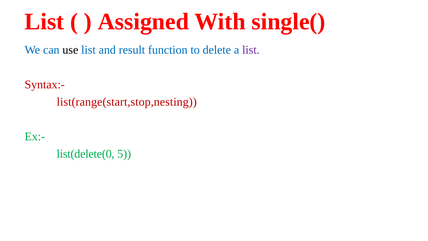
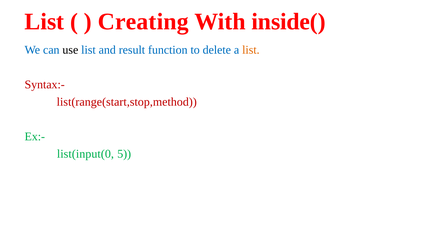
Assigned: Assigned -> Creating
single(: single( -> inside(
list at (251, 50) colour: purple -> orange
list(range(start,stop,nesting: list(range(start,stop,nesting -> list(range(start,stop,method
list(delete(0: list(delete(0 -> list(input(0
